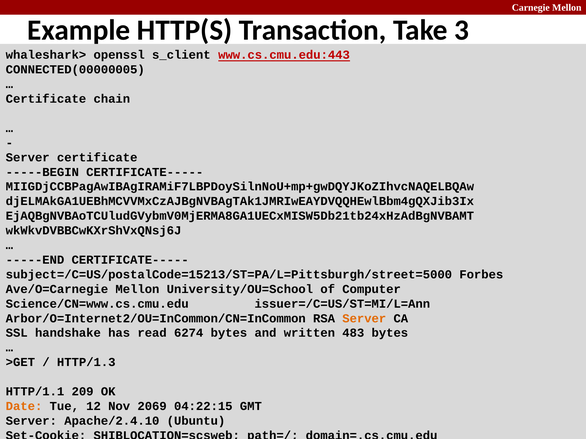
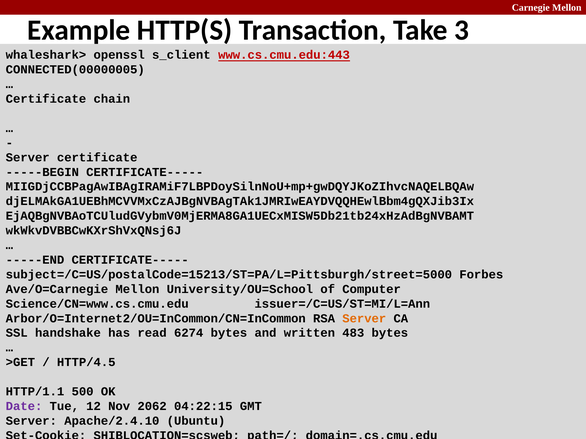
HTTP/1.3: HTTP/1.3 -> HTTP/4.5
209: 209 -> 500
Date colour: orange -> purple
2069: 2069 -> 2062
